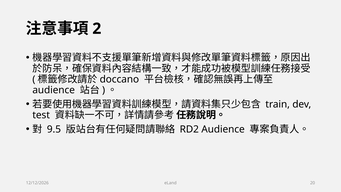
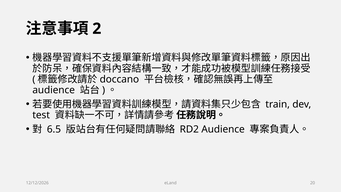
9.5: 9.5 -> 6.5
